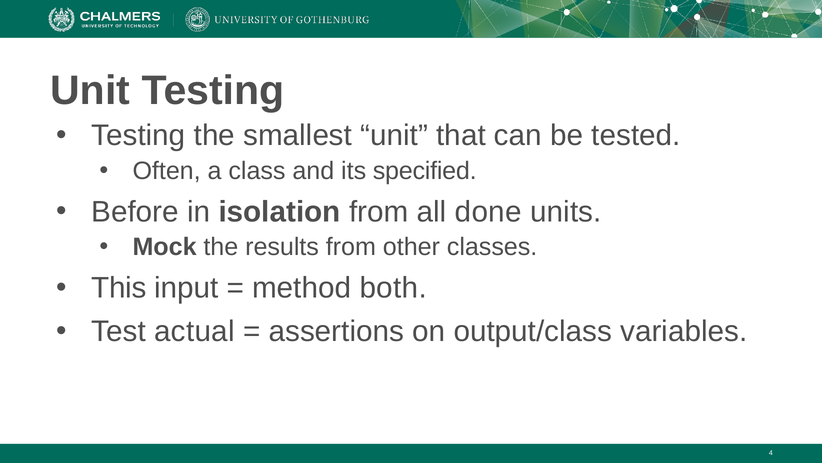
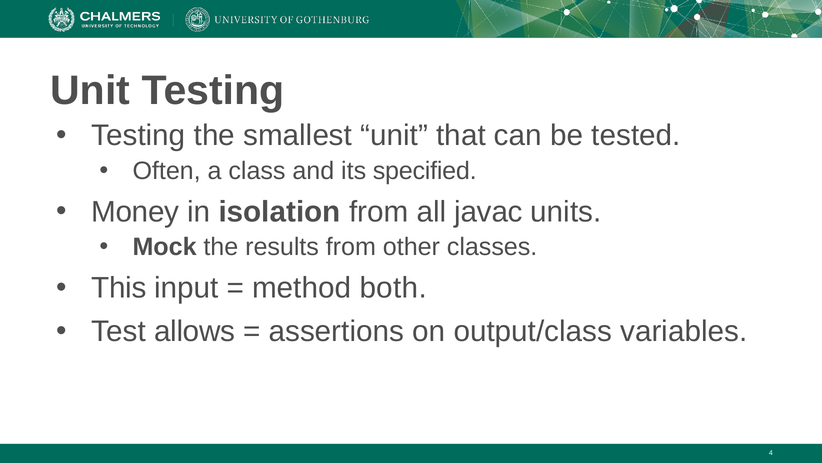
Before: Before -> Money
done: done -> javac
actual: actual -> allows
